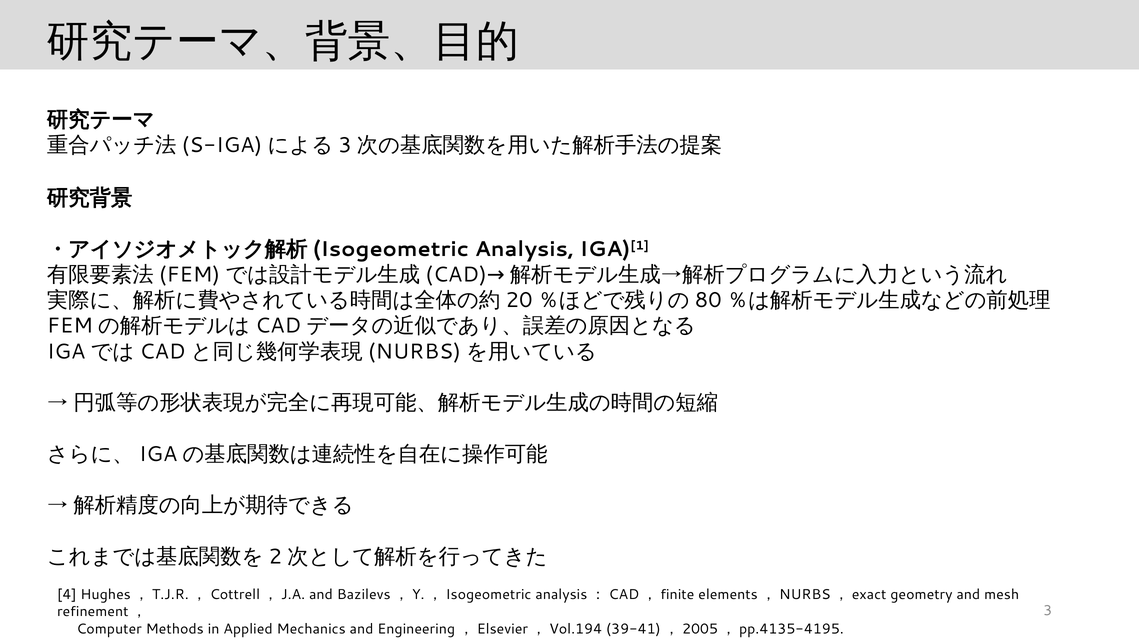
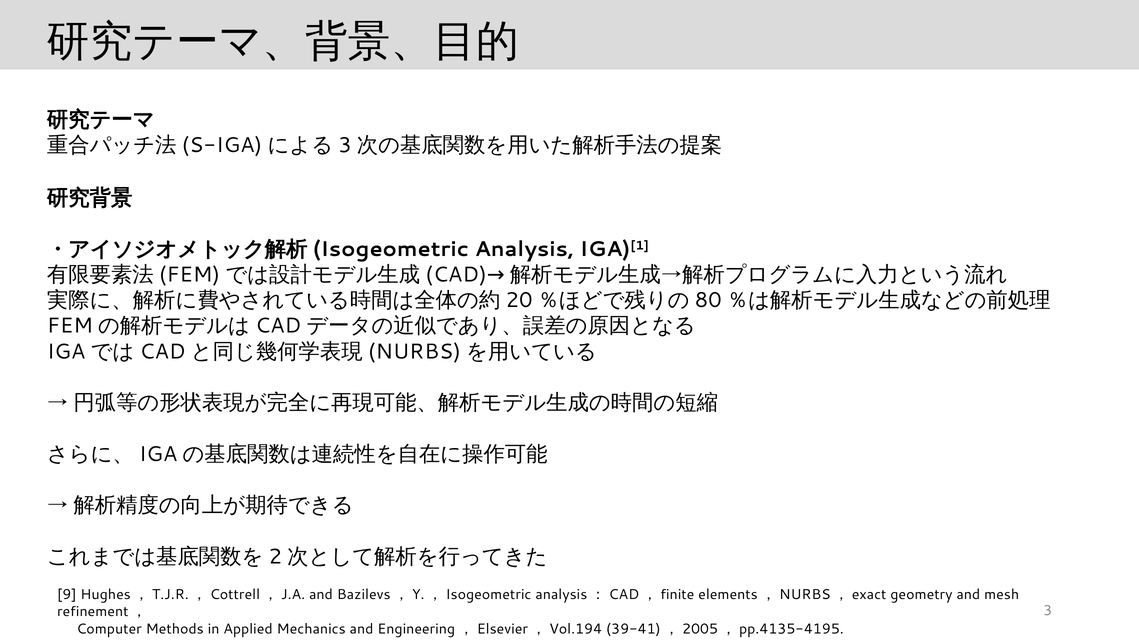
4: 4 -> 9
